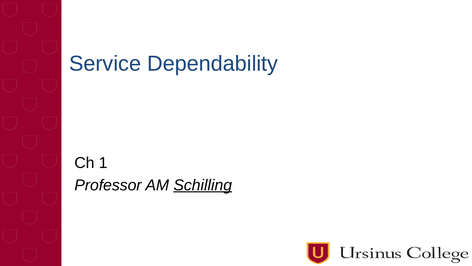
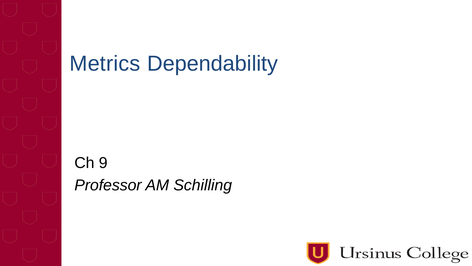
Service: Service -> Metrics
1: 1 -> 9
Schilling underline: present -> none
